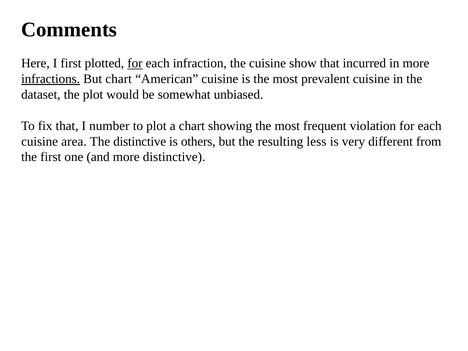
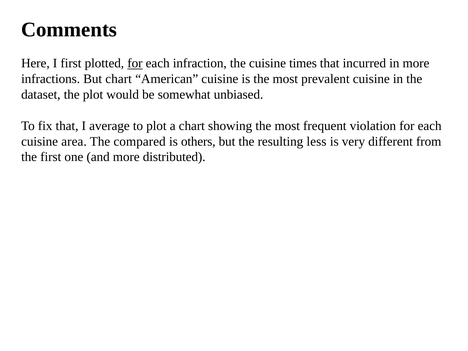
show: show -> times
infractions underline: present -> none
number: number -> average
The distinctive: distinctive -> compared
more distinctive: distinctive -> distributed
